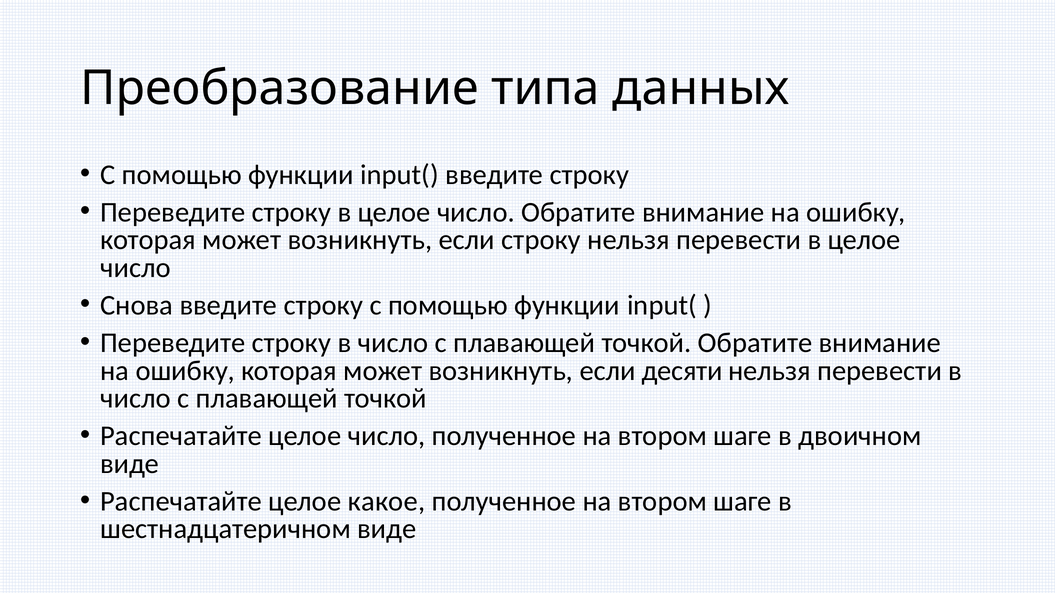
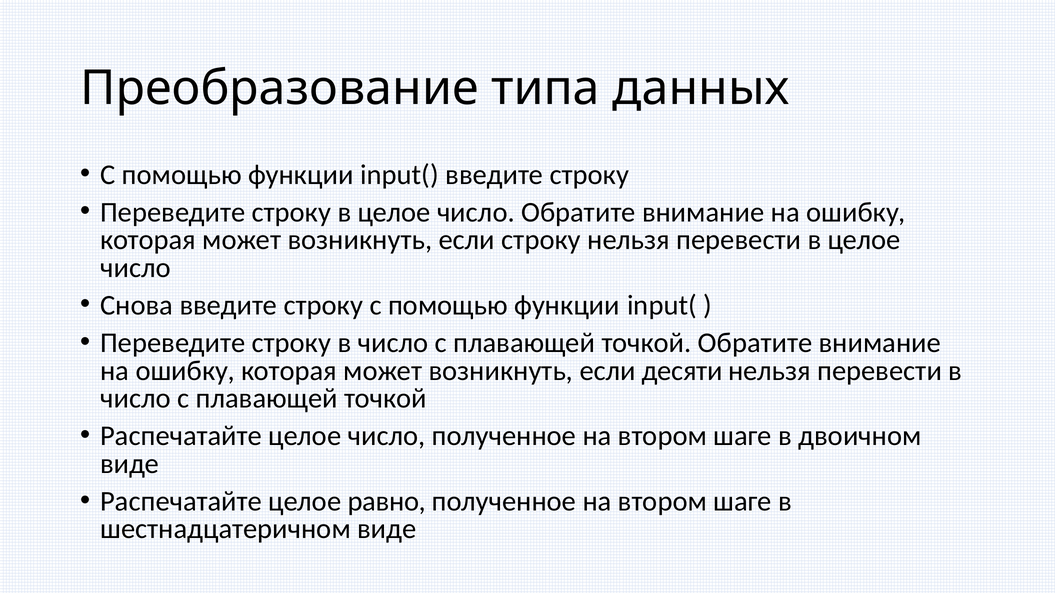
какое: какое -> равно
